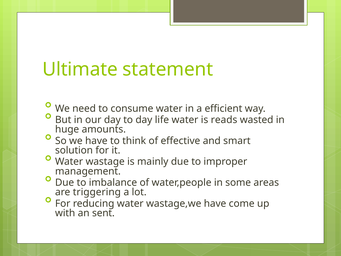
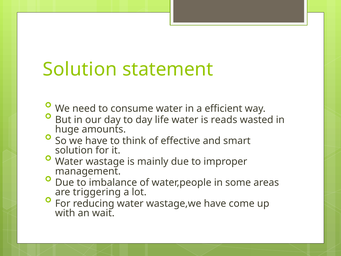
Ultimate at (80, 69): Ultimate -> Solution
sent: sent -> wait
